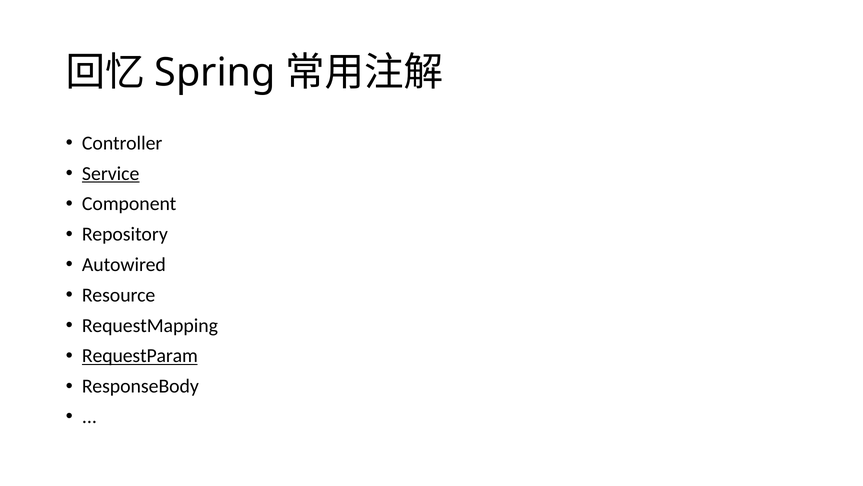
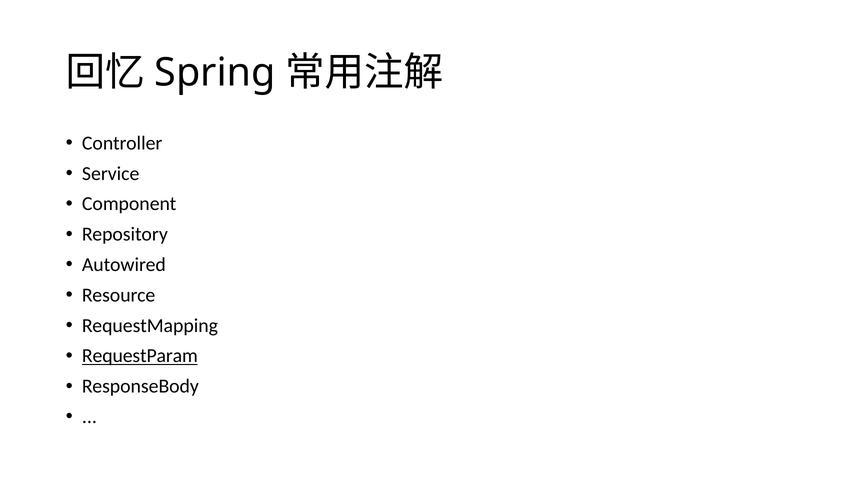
Service underline: present -> none
